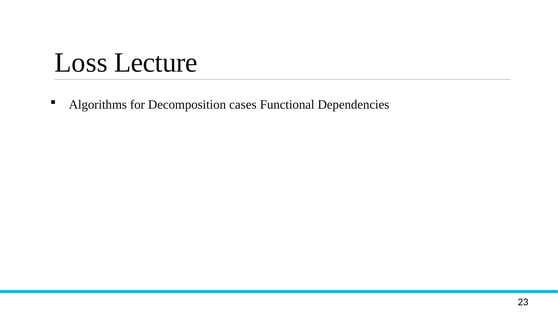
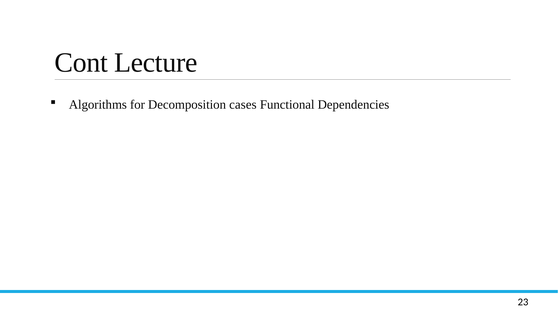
Loss: Loss -> Cont
